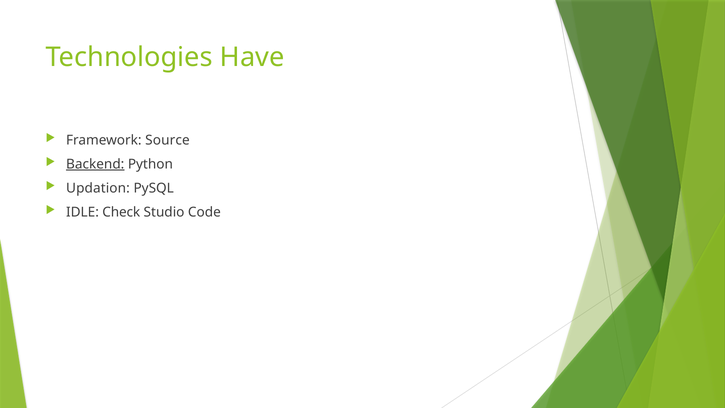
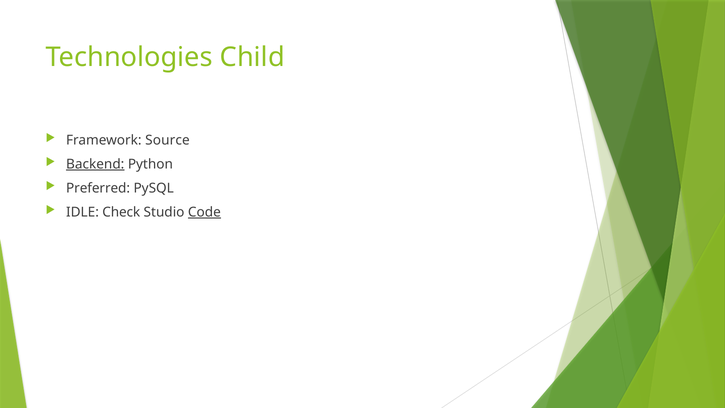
Have: Have -> Child
Updation: Updation -> Preferred
Code underline: none -> present
